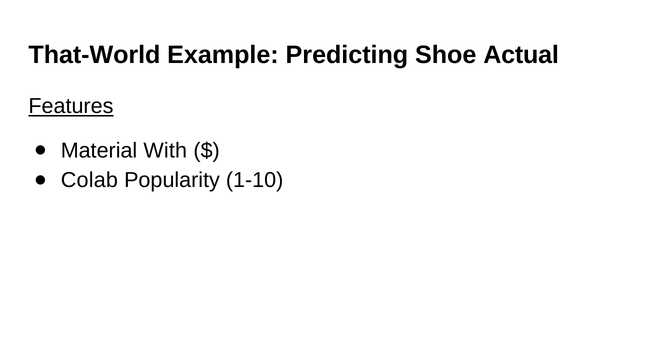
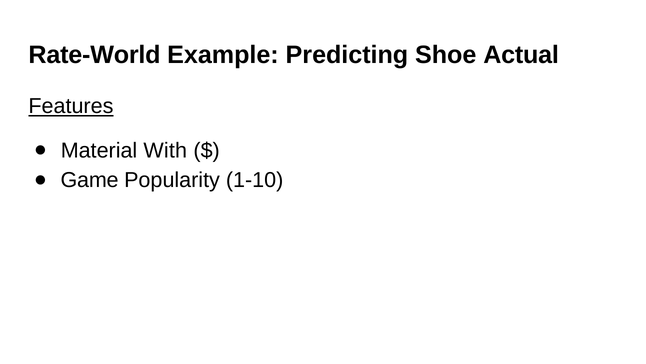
That-World: That-World -> Rate-World
Colab: Colab -> Game
